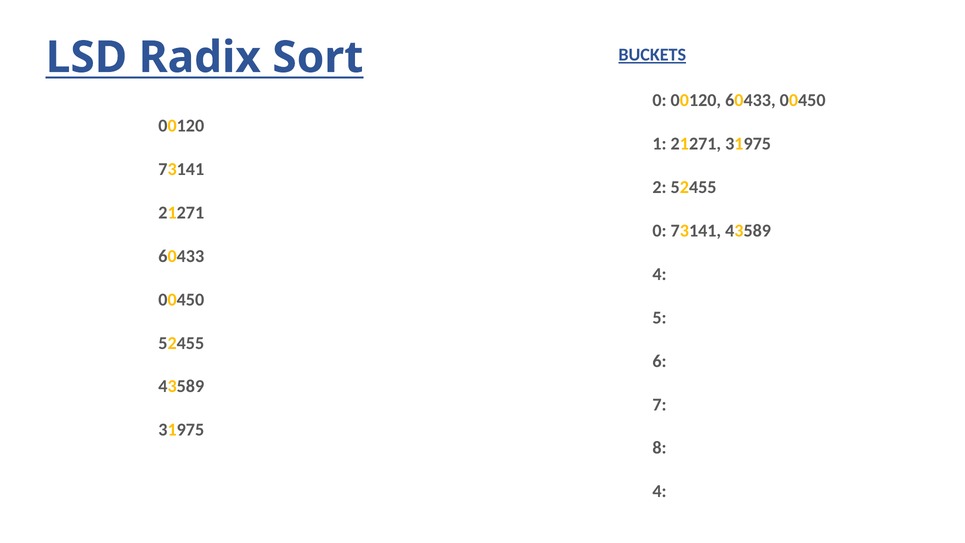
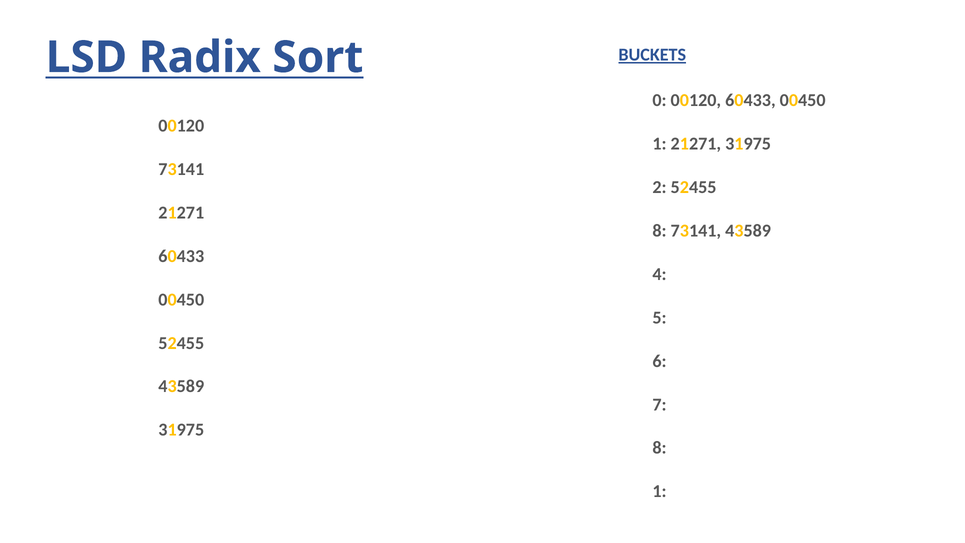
0 at (660, 231): 0 -> 8
4 at (660, 491): 4 -> 1
